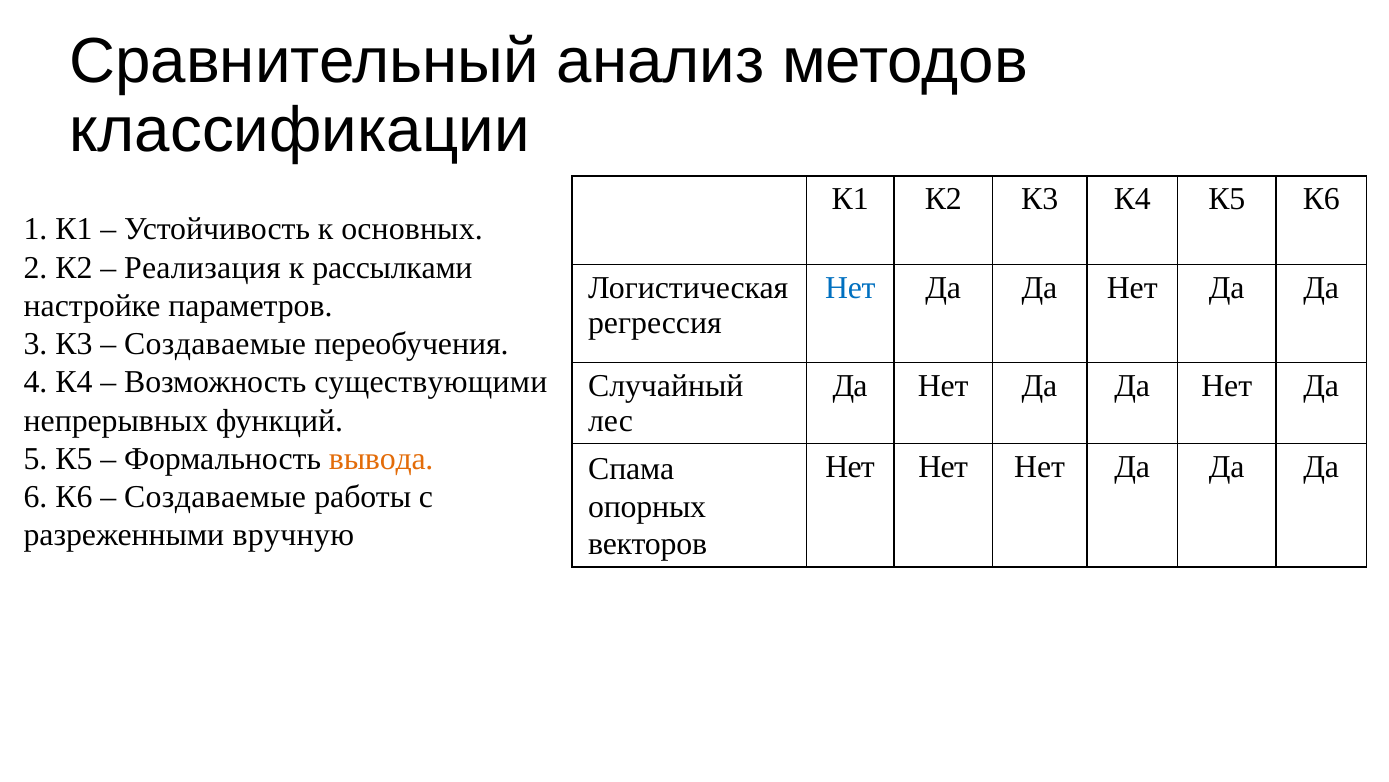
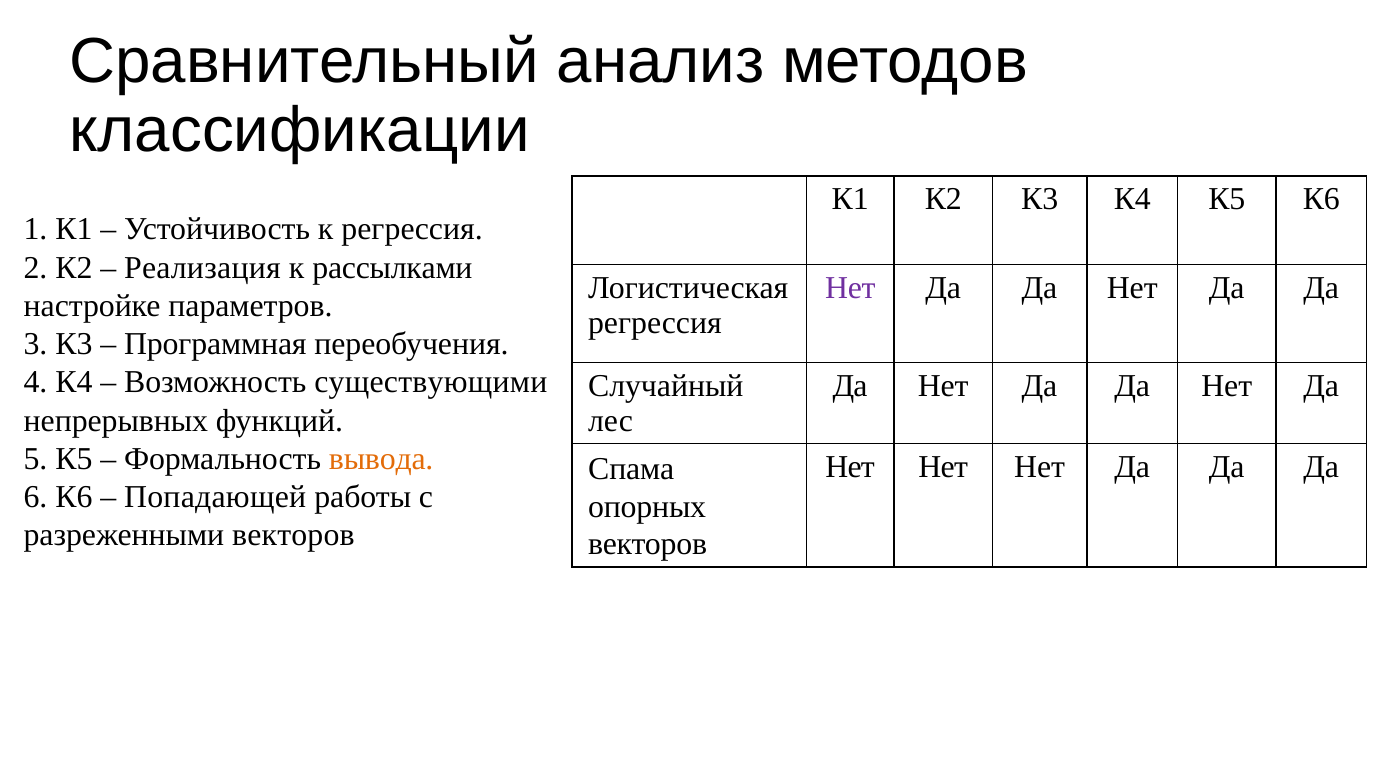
к основных: основных -> регрессия
Нет at (850, 287) colour: blue -> purple
Создаваемые at (215, 344): Создаваемые -> Программная
Создаваемые at (215, 497): Создаваемые -> Попадающей
разреженными вручную: вручную -> векторов
